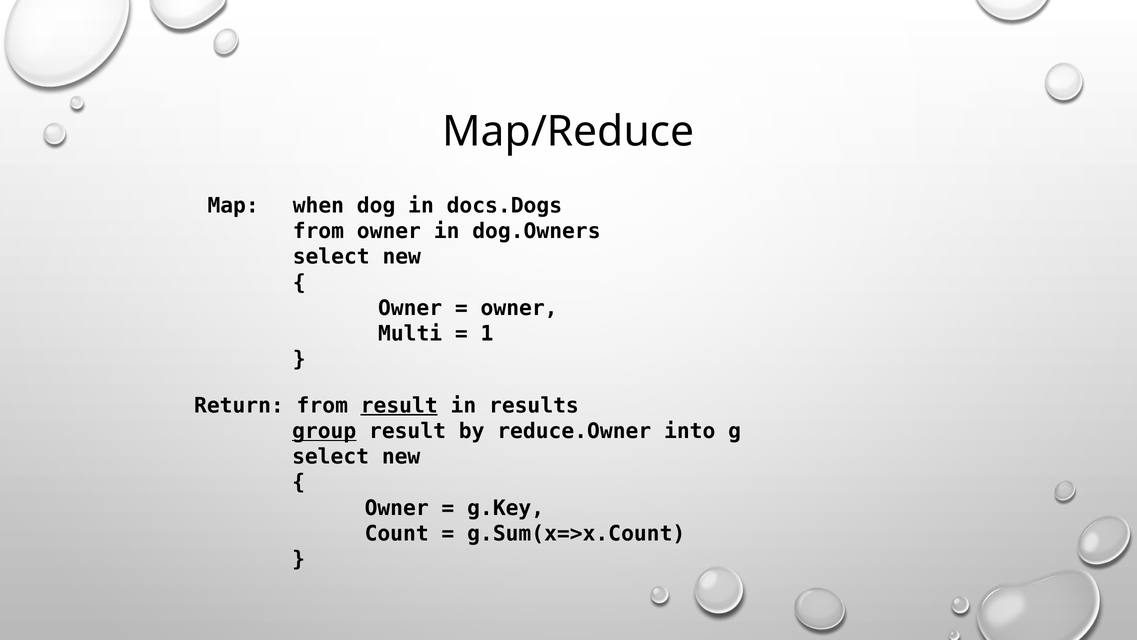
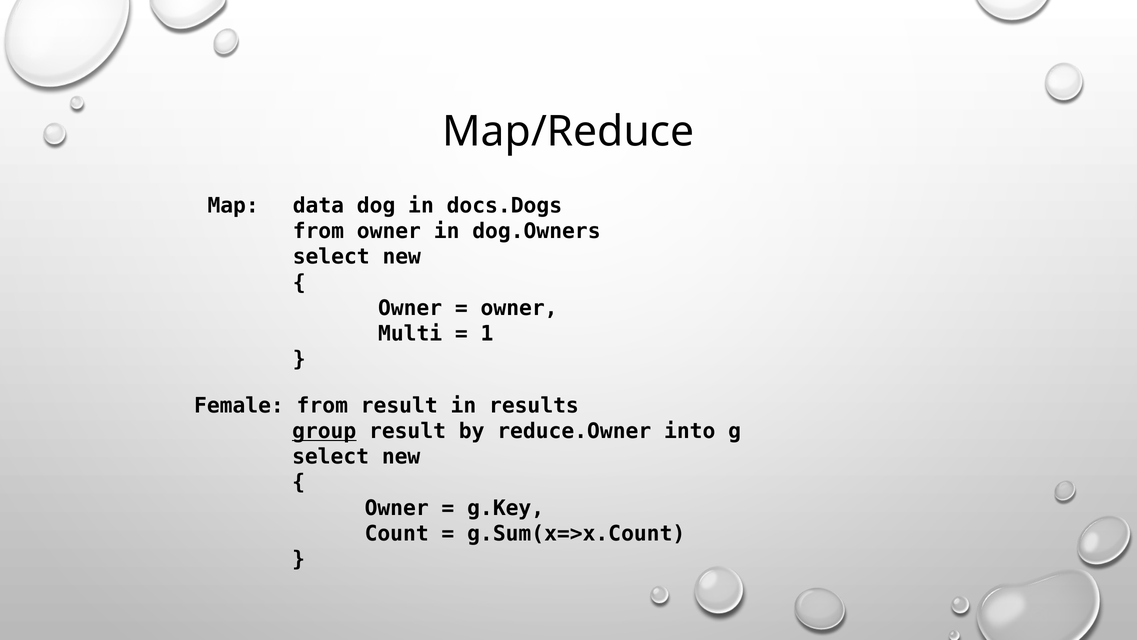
when: when -> data
Return: Return -> Female
result at (399, 405) underline: present -> none
